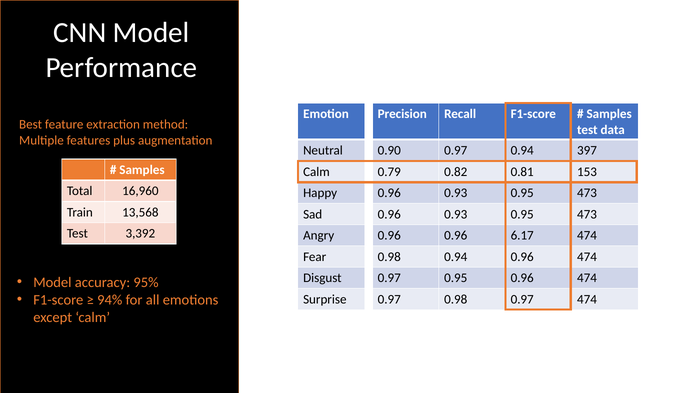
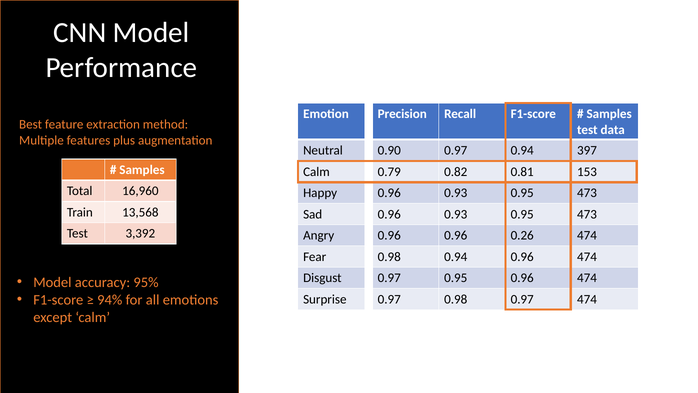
6.17: 6.17 -> 0.26
